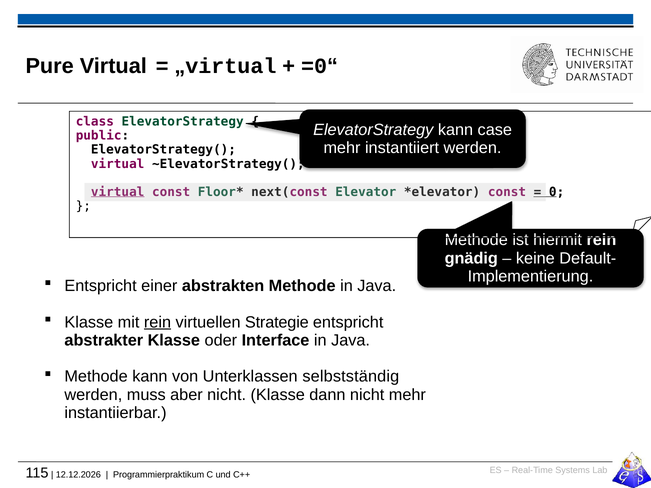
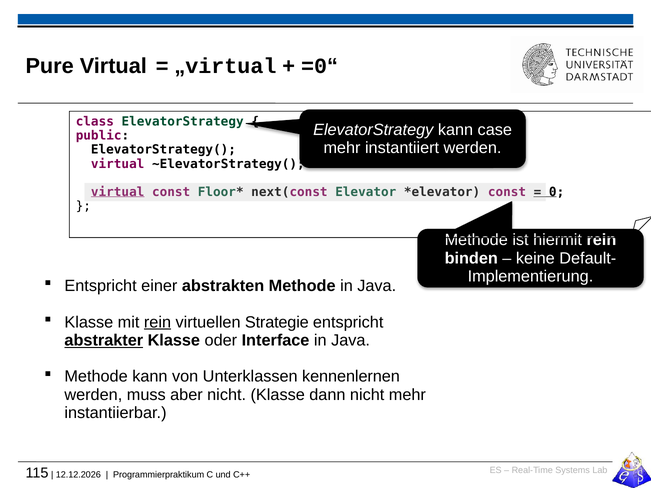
gnädig: gnädig -> binden
abstrakter underline: none -> present
selbstständig: selbstständig -> kennenlernen
